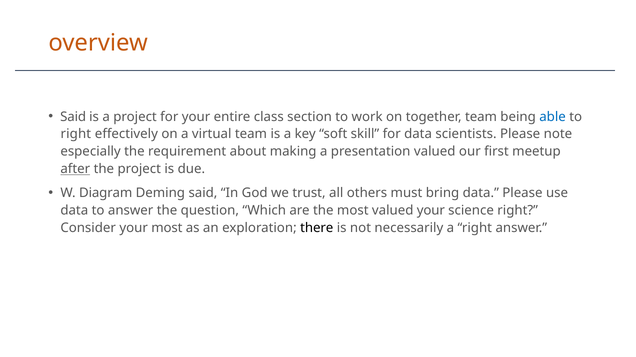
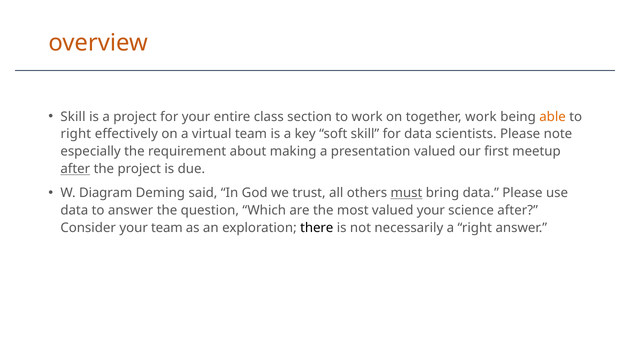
Said at (73, 117): Said -> Skill
together team: team -> work
able colour: blue -> orange
must underline: none -> present
science right: right -> after
your most: most -> team
